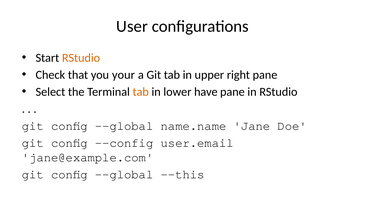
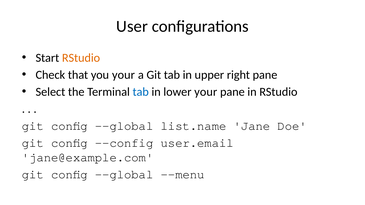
tab at (141, 92) colour: orange -> blue
lower have: have -> your
name.name: name.name -> list.name
--this: --this -> --menu
